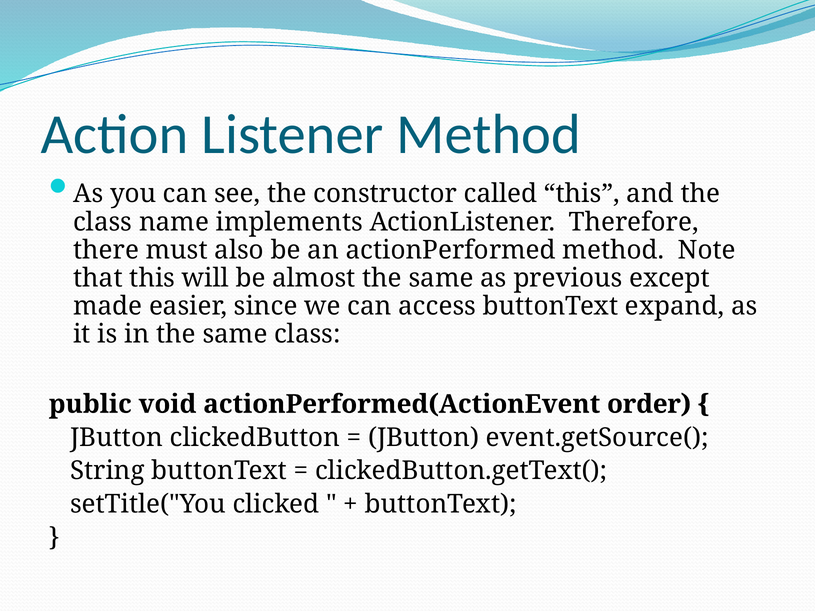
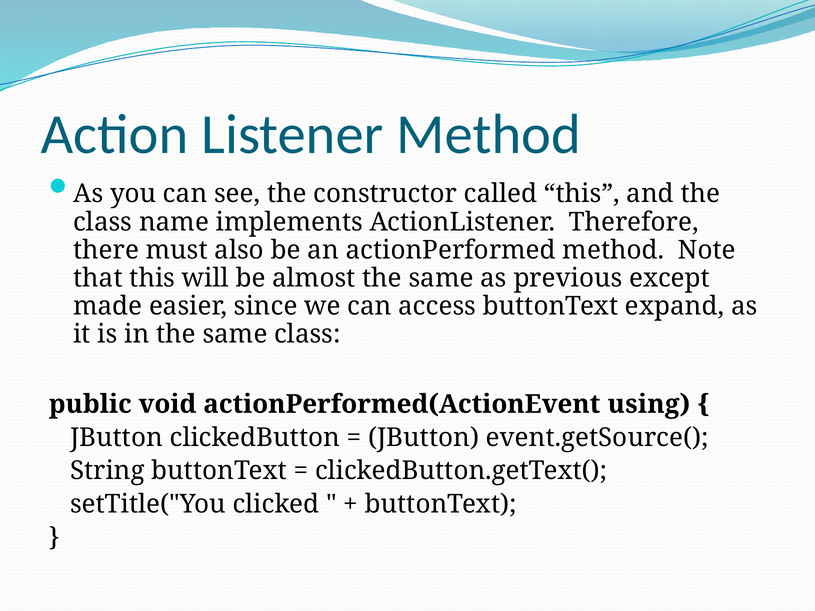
order: order -> using
